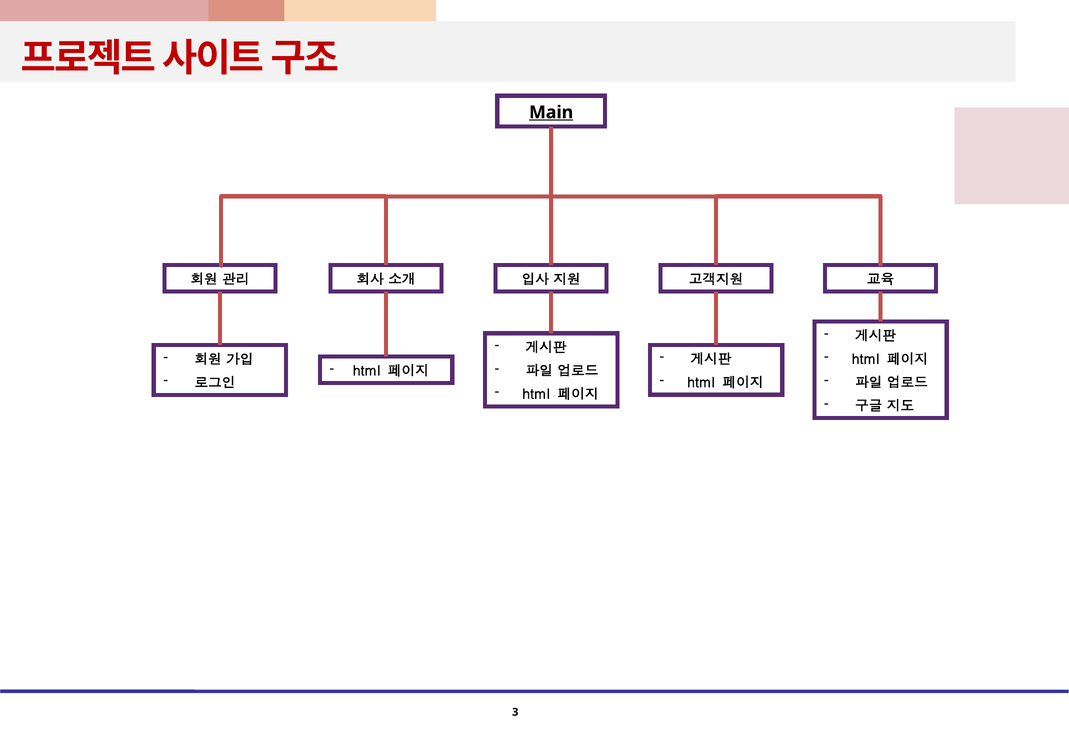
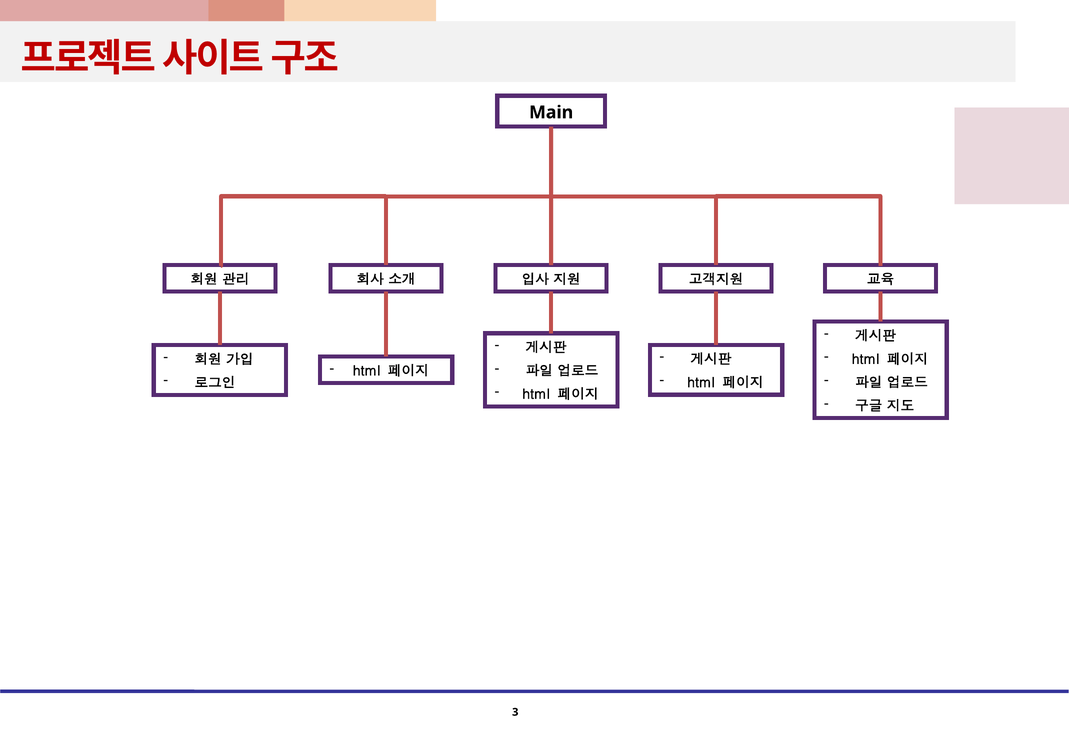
Main underline: present -> none
